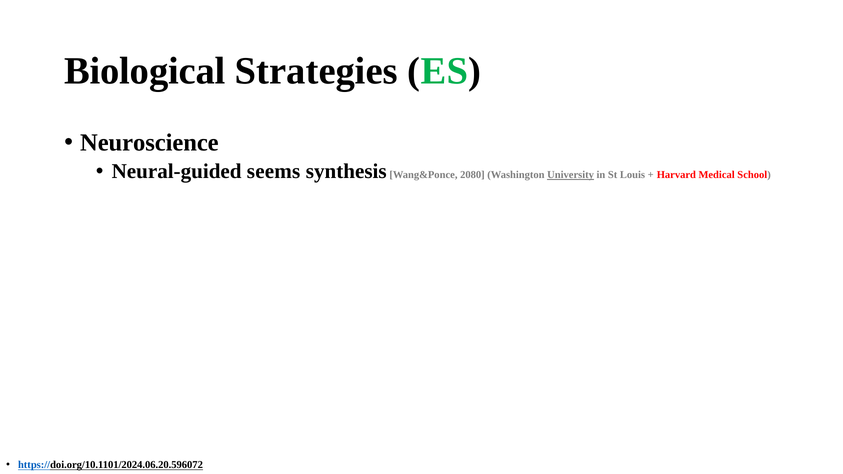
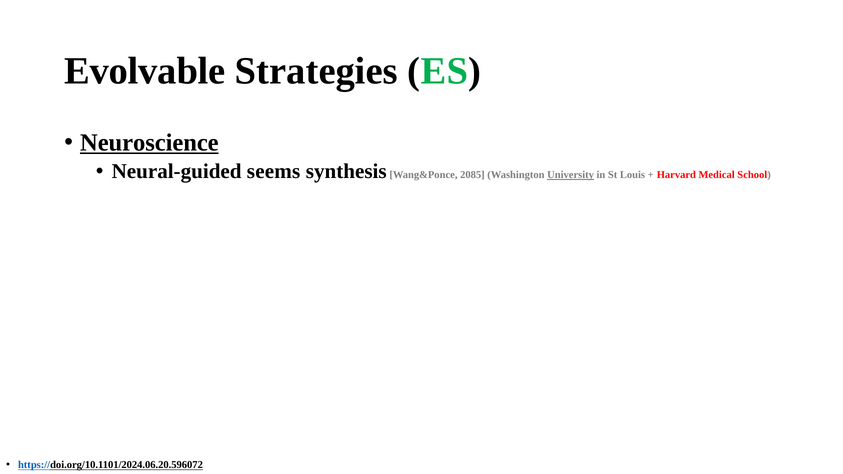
Biological: Biological -> Evolvable
Neuroscience underline: none -> present
2080: 2080 -> 2085
